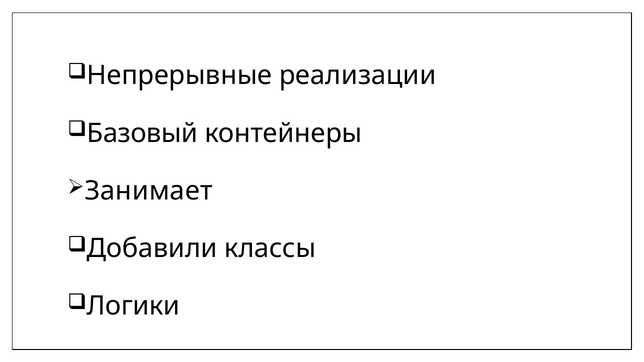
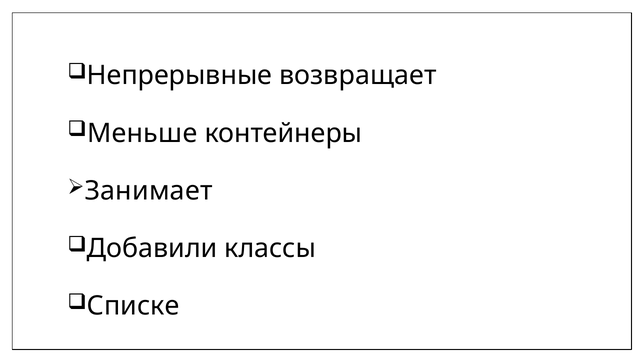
реализации: реализации -> возвращает
Базовый: Базовый -> Меньше
Логики: Логики -> Списке
